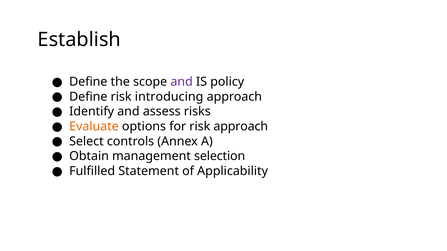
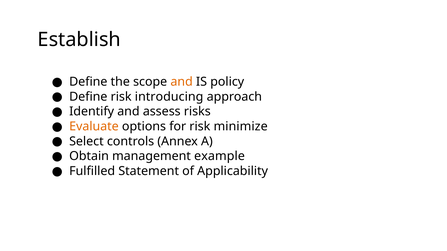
and at (182, 82) colour: purple -> orange
risk approach: approach -> minimize
selection: selection -> example
